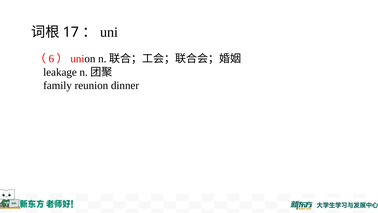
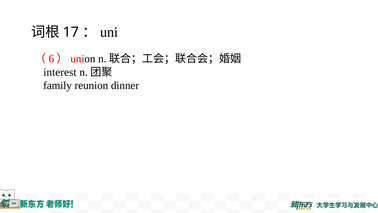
leakage: leakage -> interest
